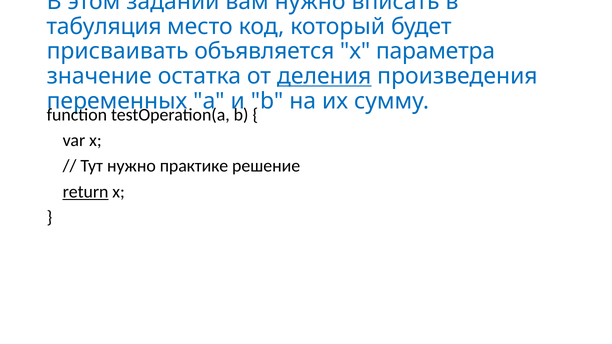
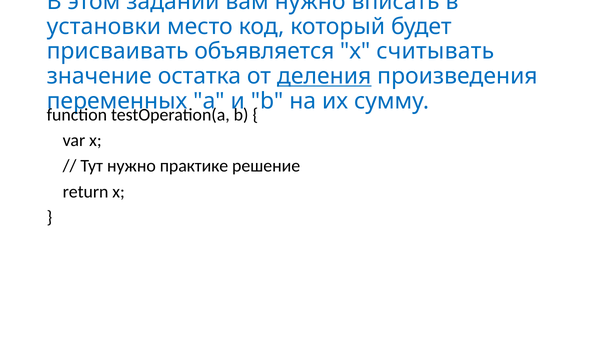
табуляция: табуляция -> установки
параметра: параметра -> считывать
return underline: present -> none
